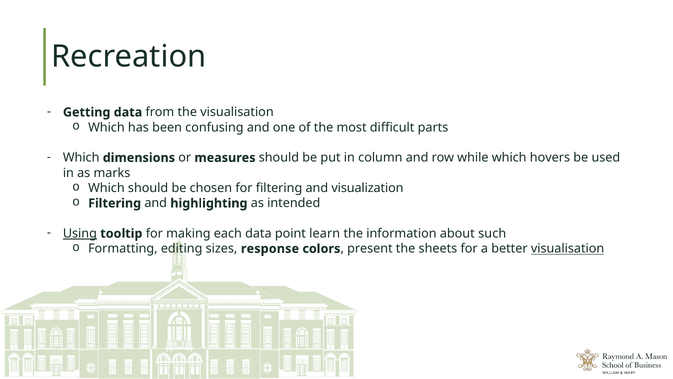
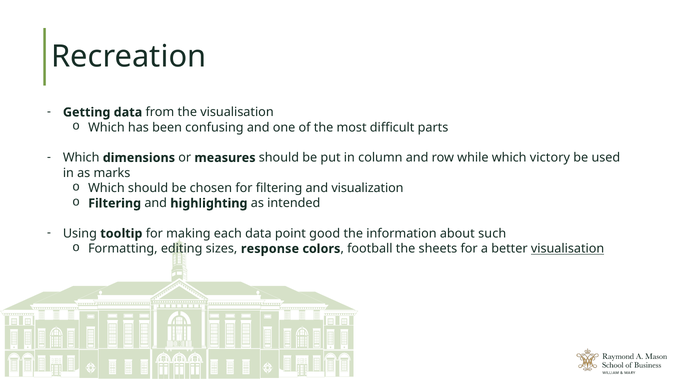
hovers: hovers -> victory
Using underline: present -> none
learn: learn -> good
present: present -> football
